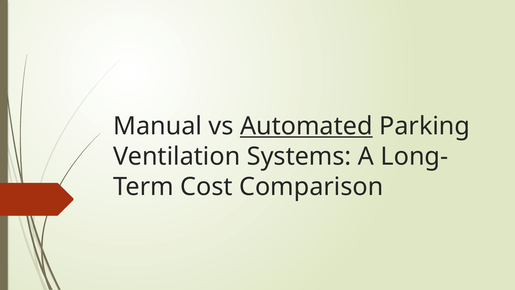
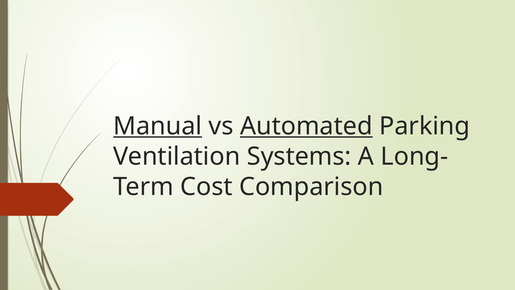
Manual underline: none -> present
